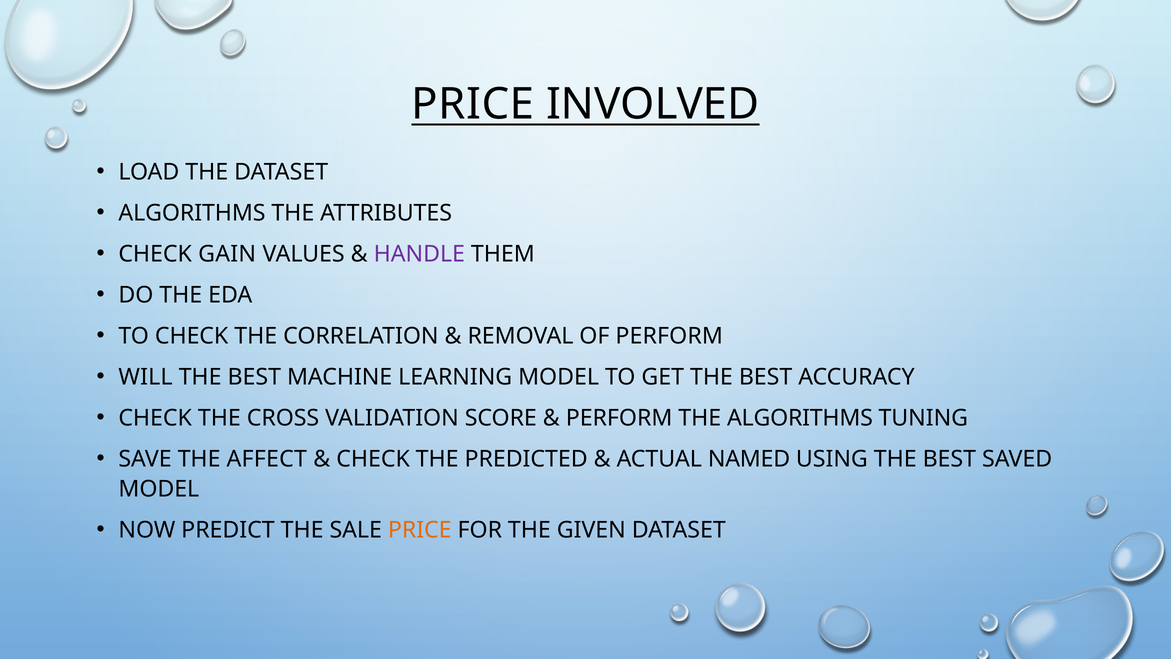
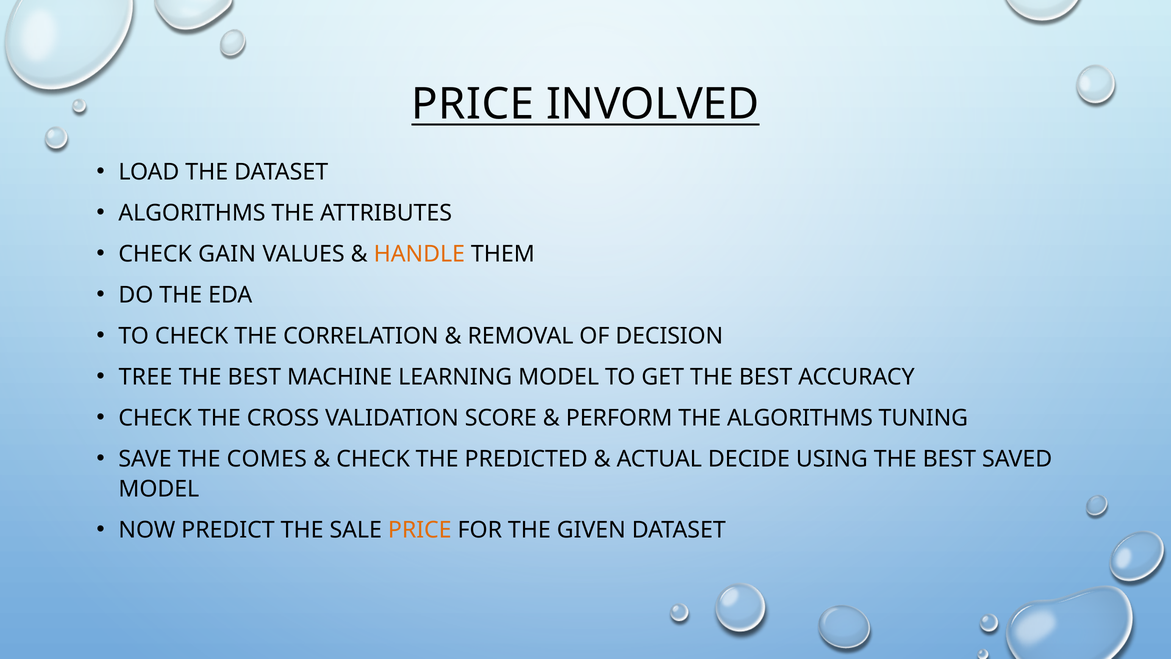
HANDLE colour: purple -> orange
OF PERFORM: PERFORM -> DECISION
WILL: WILL -> TREE
AFFECT: AFFECT -> COMES
NAMED: NAMED -> DECIDE
